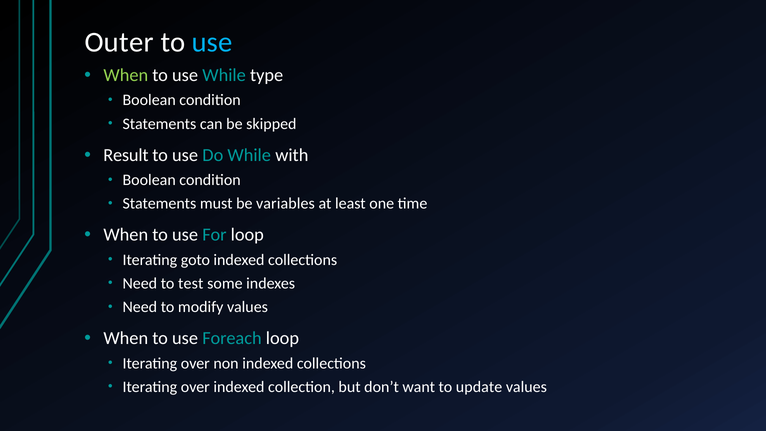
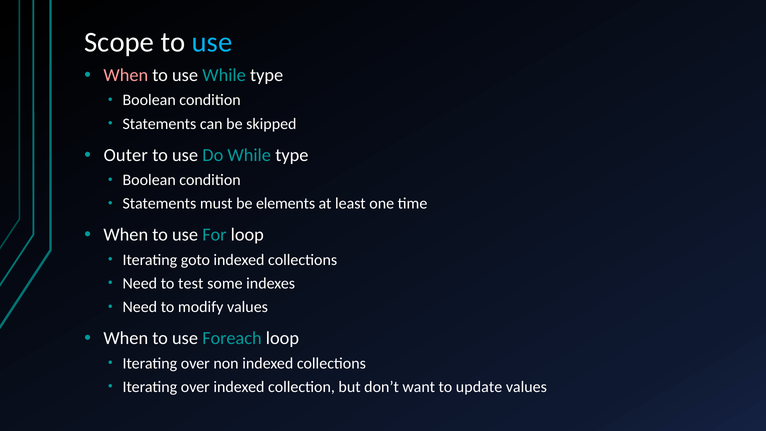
Outer: Outer -> Scope
When at (126, 75) colour: light green -> pink
Result: Result -> Outer
Do While with: with -> type
variables: variables -> elements
